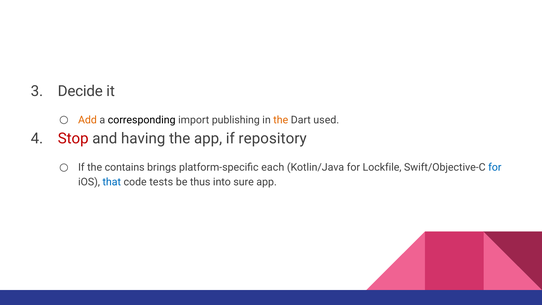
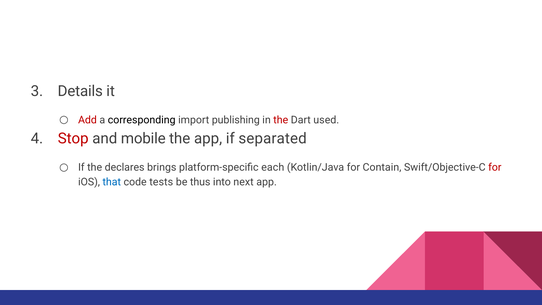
Decide: Decide -> Details
Add colour: orange -> red
the at (281, 120) colour: orange -> red
having: having -> mobile
repository: repository -> separated
contains: contains -> declares
Lockfile: Lockfile -> Contain
for at (495, 167) colour: blue -> red
sure: sure -> next
